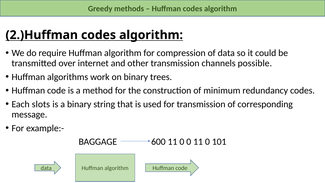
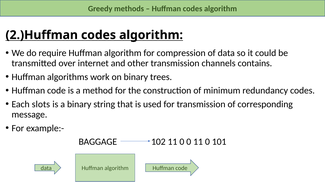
possible: possible -> contains
600: 600 -> 102
